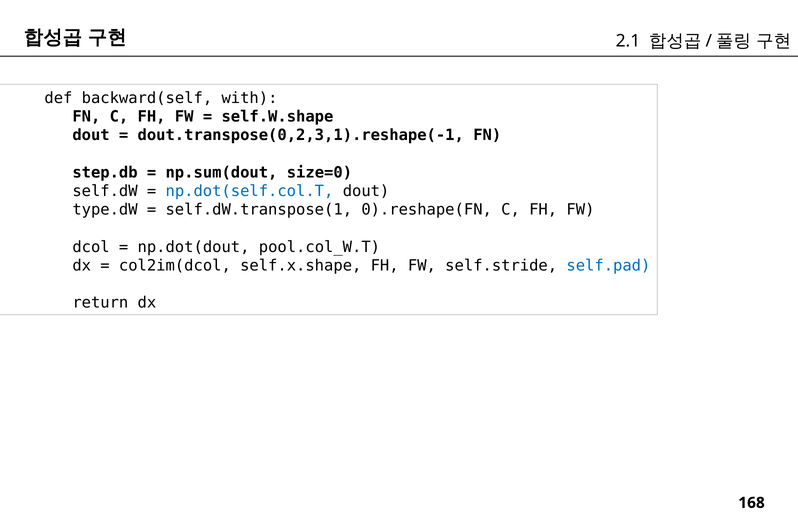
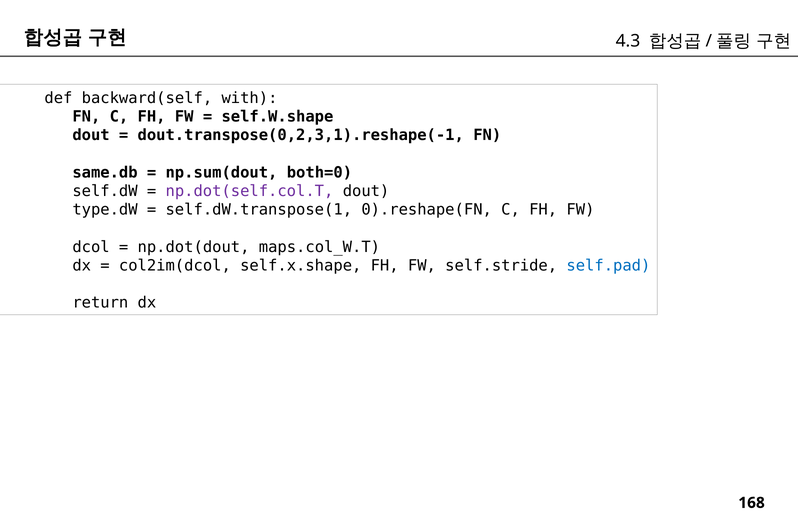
2.1: 2.1 -> 4.3
step.db: step.db -> same.db
size=0: size=0 -> both=0
np.dot(self.col.T colour: blue -> purple
pool.col_W.T: pool.col_W.T -> maps.col_W.T
